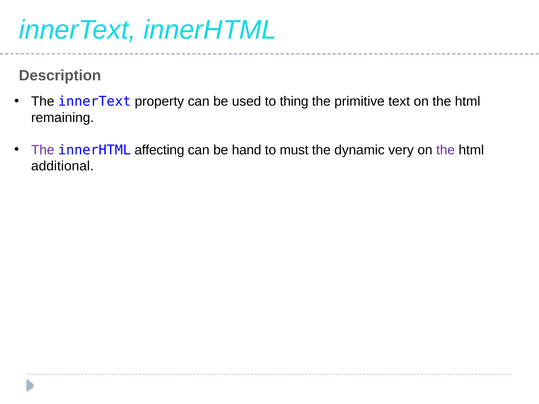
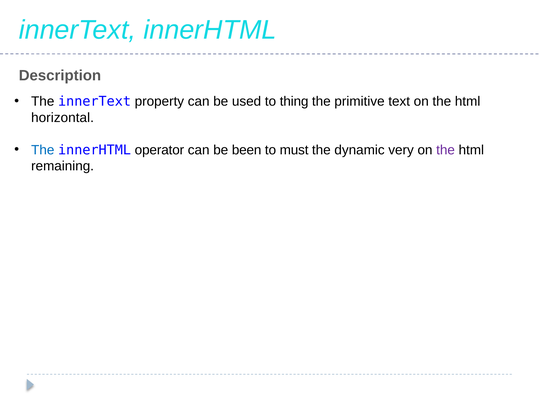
remaining: remaining -> horizontal
The at (43, 150) colour: purple -> blue
affecting: affecting -> operator
hand: hand -> been
additional: additional -> remaining
